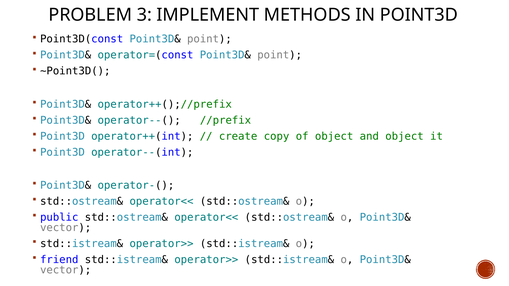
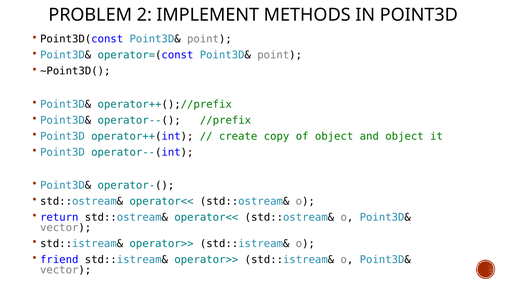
3: 3 -> 2
public: public -> return
